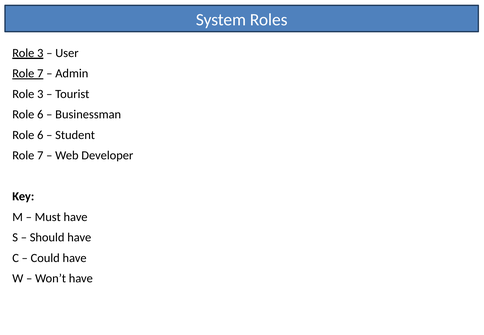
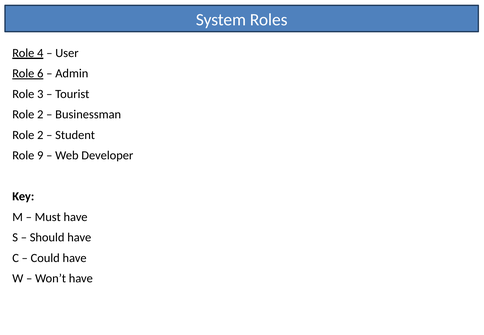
3 at (40, 53): 3 -> 4
7 at (40, 73): 7 -> 6
6 at (40, 114): 6 -> 2
6 at (40, 135): 6 -> 2
7 at (40, 156): 7 -> 9
